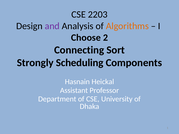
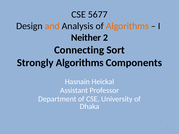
2203: 2203 -> 5677
and colour: purple -> orange
Choose: Choose -> Neither
Strongly Scheduling: Scheduling -> Algorithms
